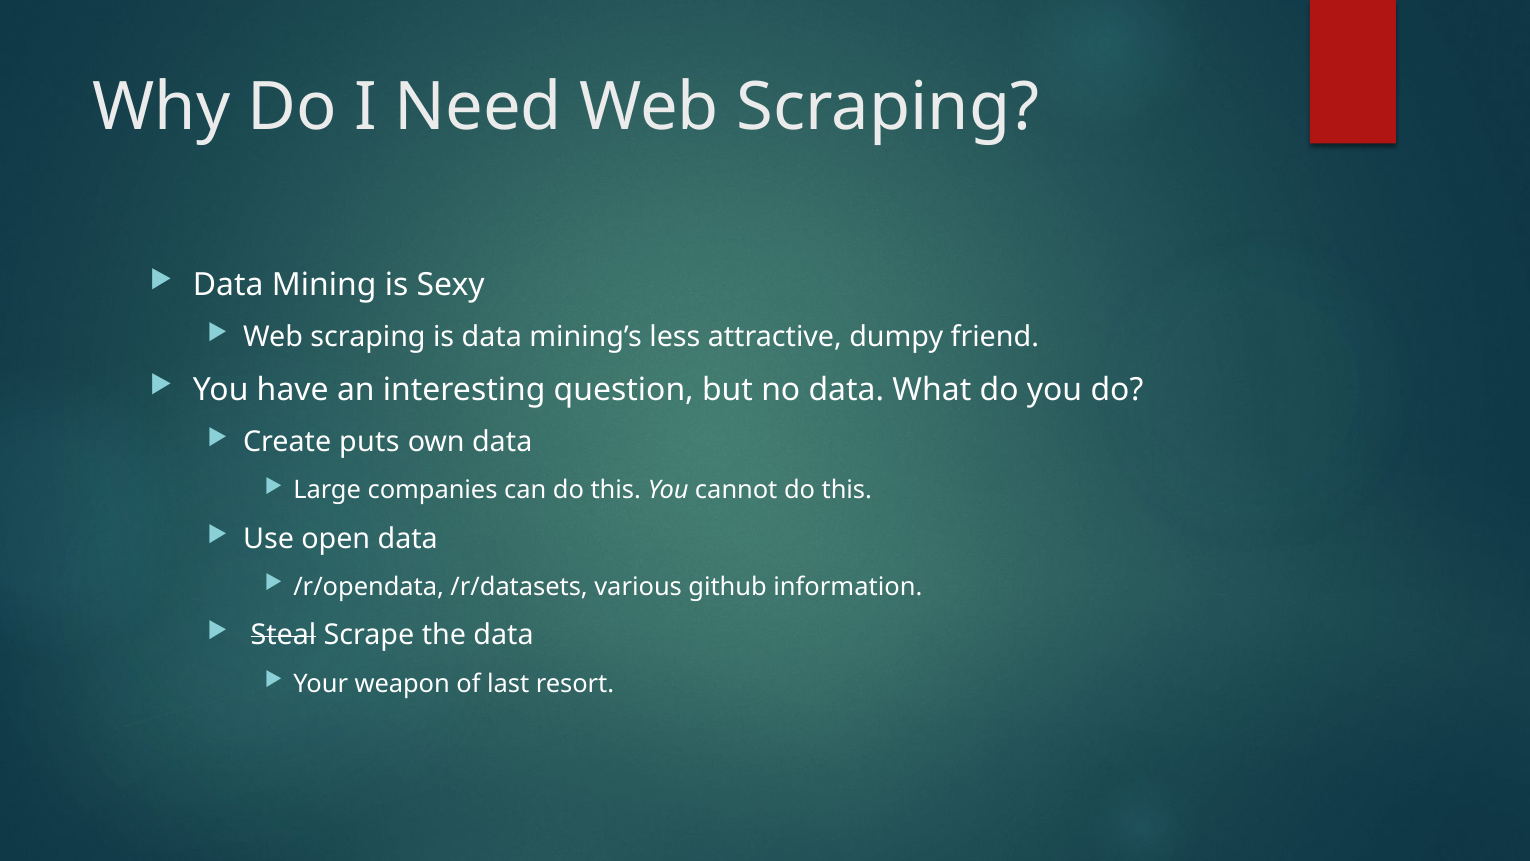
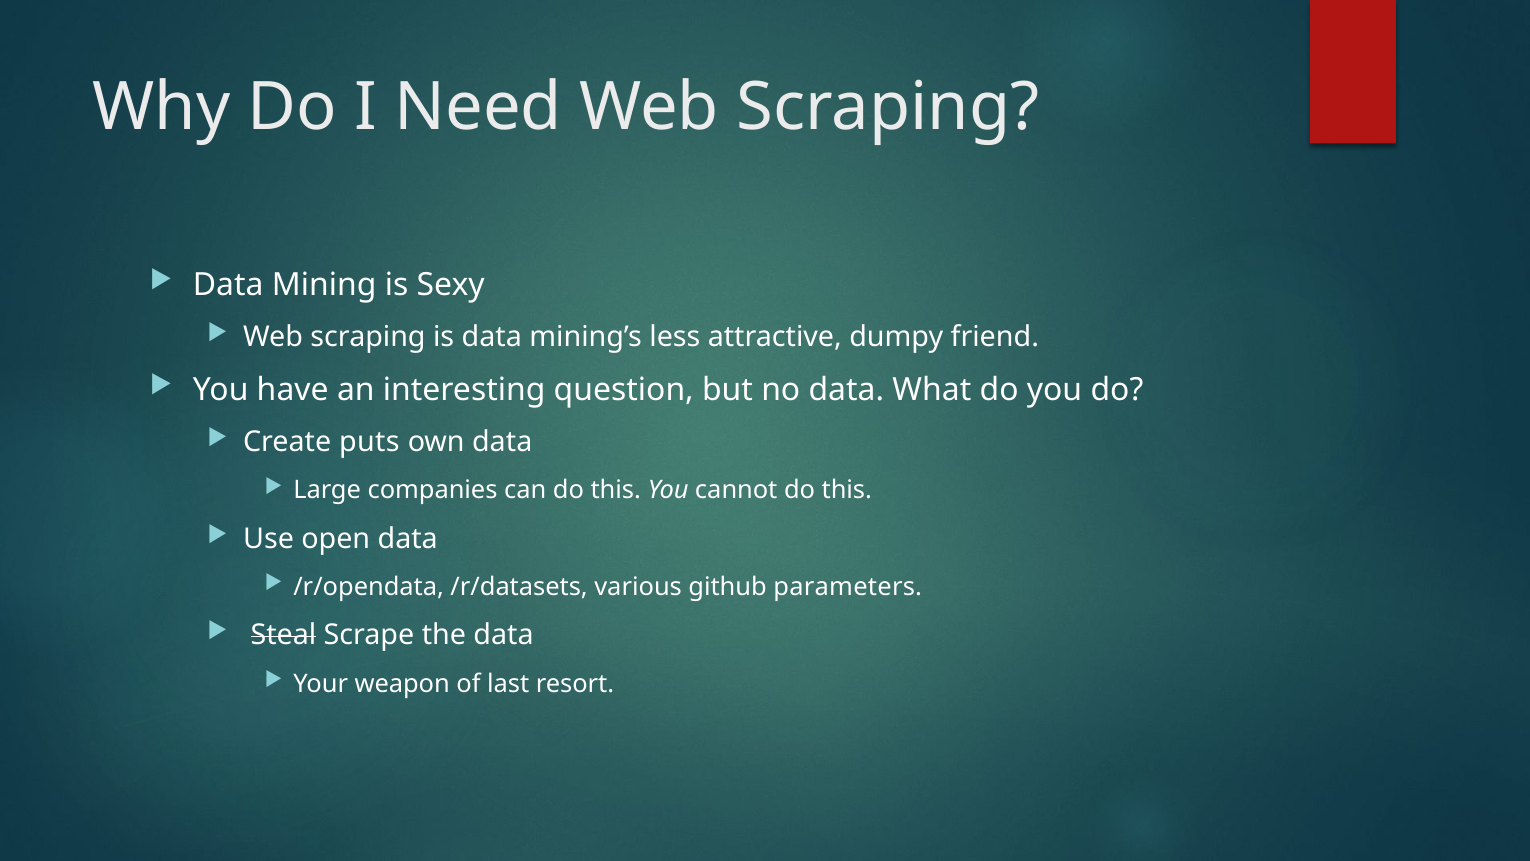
information: information -> parameters
